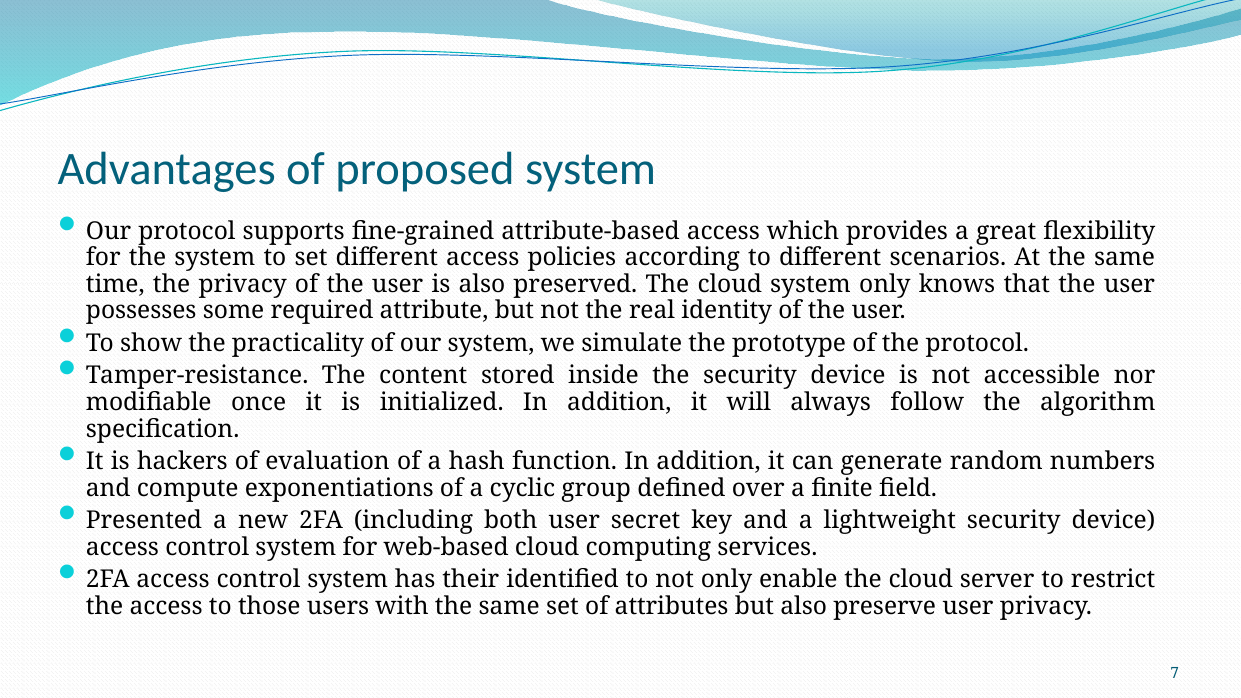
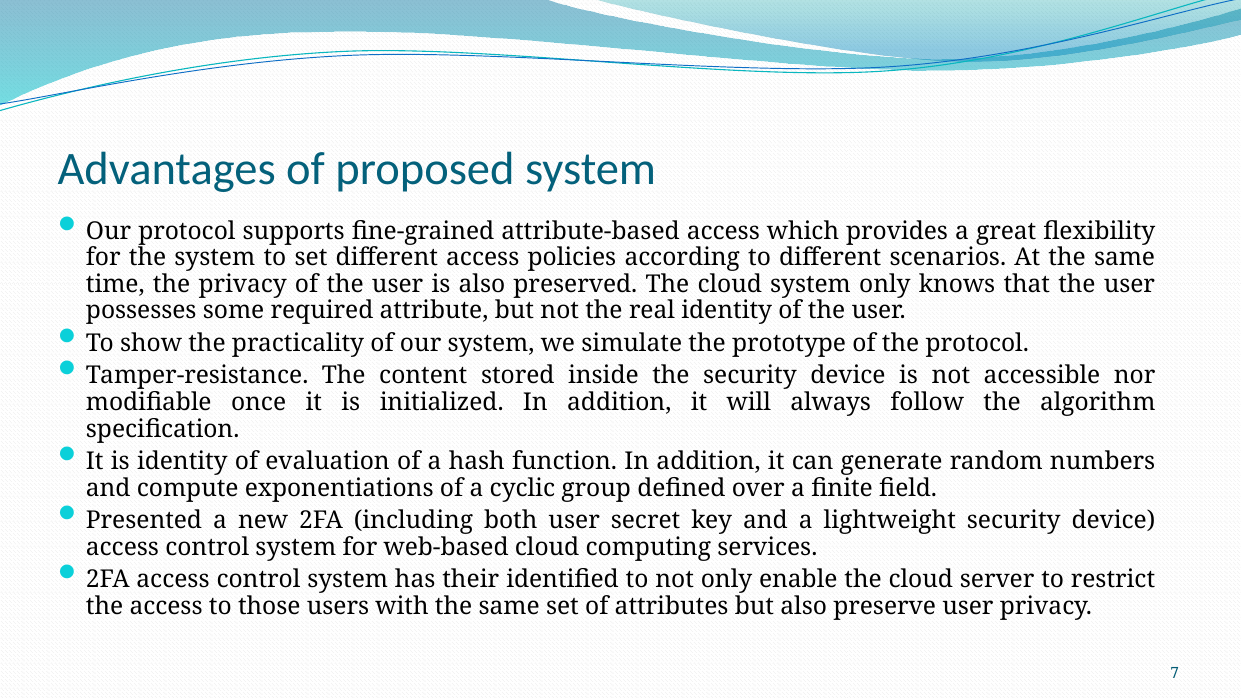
is hackers: hackers -> identity
